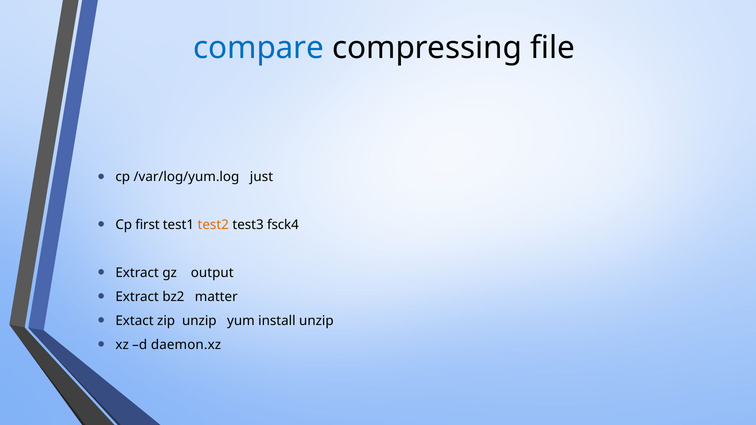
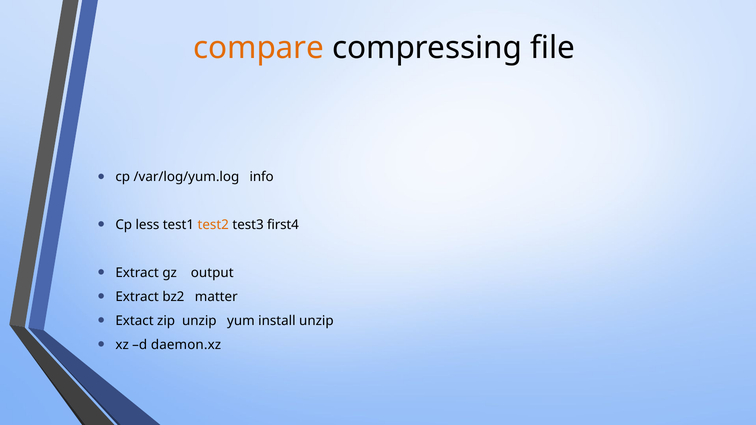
compare colour: blue -> orange
just: just -> info
first: first -> less
fsck4: fsck4 -> first4
